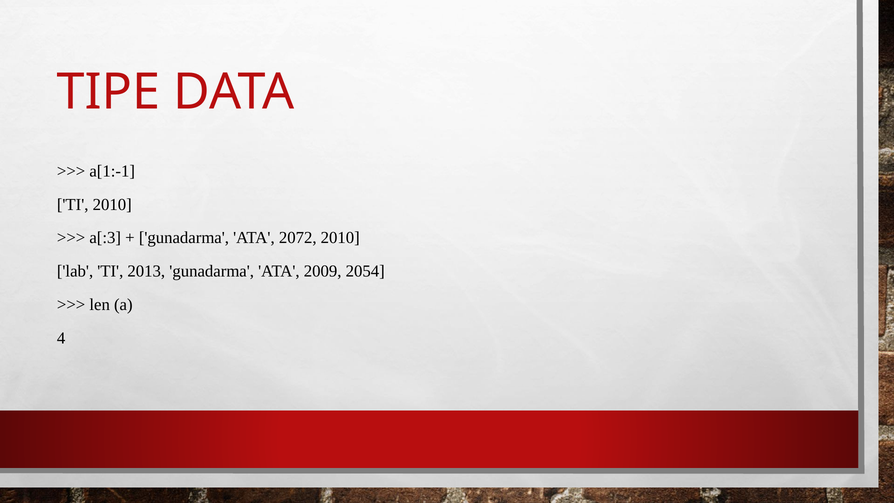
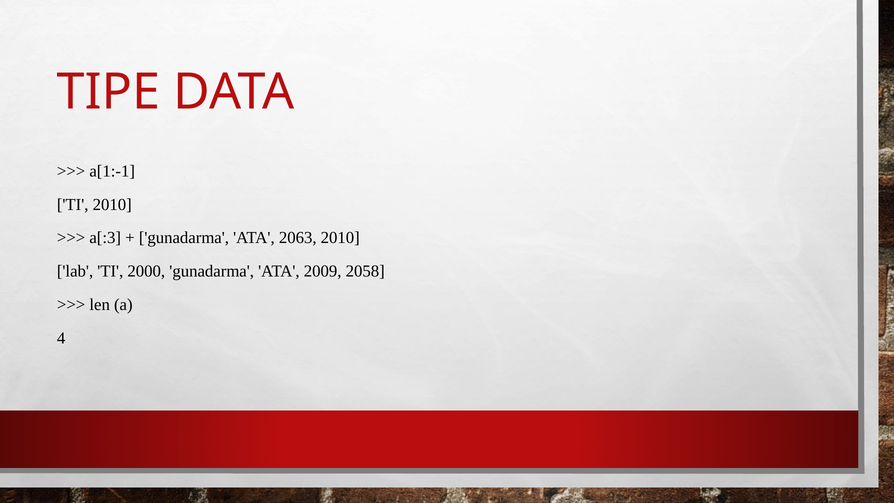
2072: 2072 -> 2063
2013: 2013 -> 2000
2054: 2054 -> 2058
